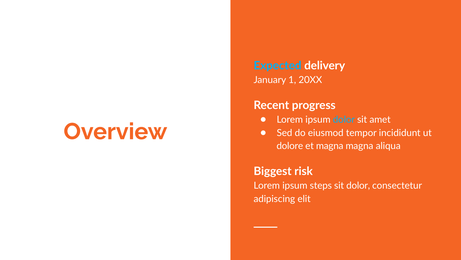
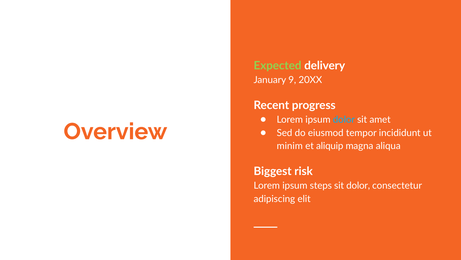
Expected colour: light blue -> light green
1: 1 -> 9
dolore: dolore -> minim
et magna: magna -> aliquip
